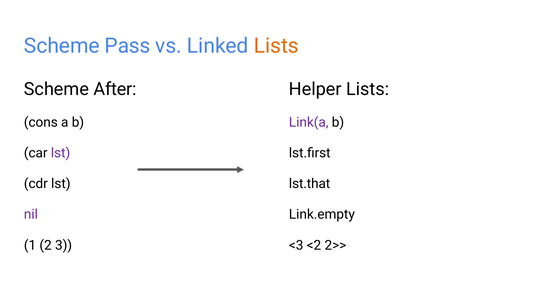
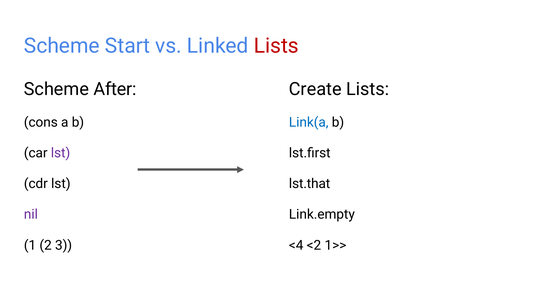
Pass: Pass -> Start
Lists at (276, 46) colour: orange -> red
Helper: Helper -> Create
Link(a colour: purple -> blue
<3: <3 -> <4
2>>: 2>> -> 1>>
